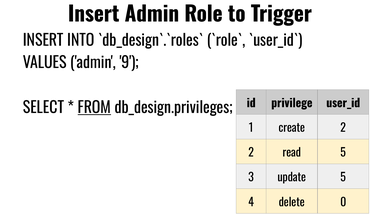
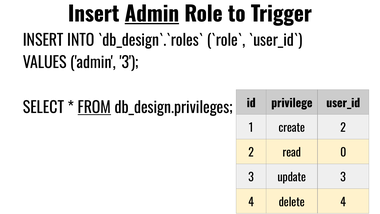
Admin at (152, 15) underline: none -> present
admin 9: 9 -> 3
read 5: 5 -> 0
update 5: 5 -> 3
delete 0: 0 -> 4
